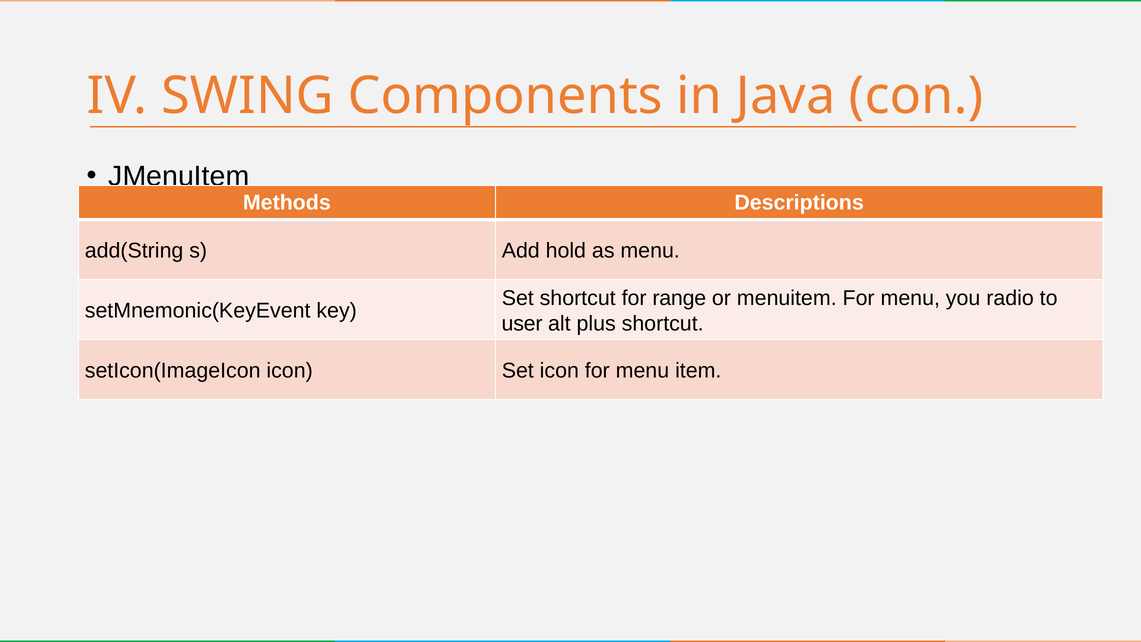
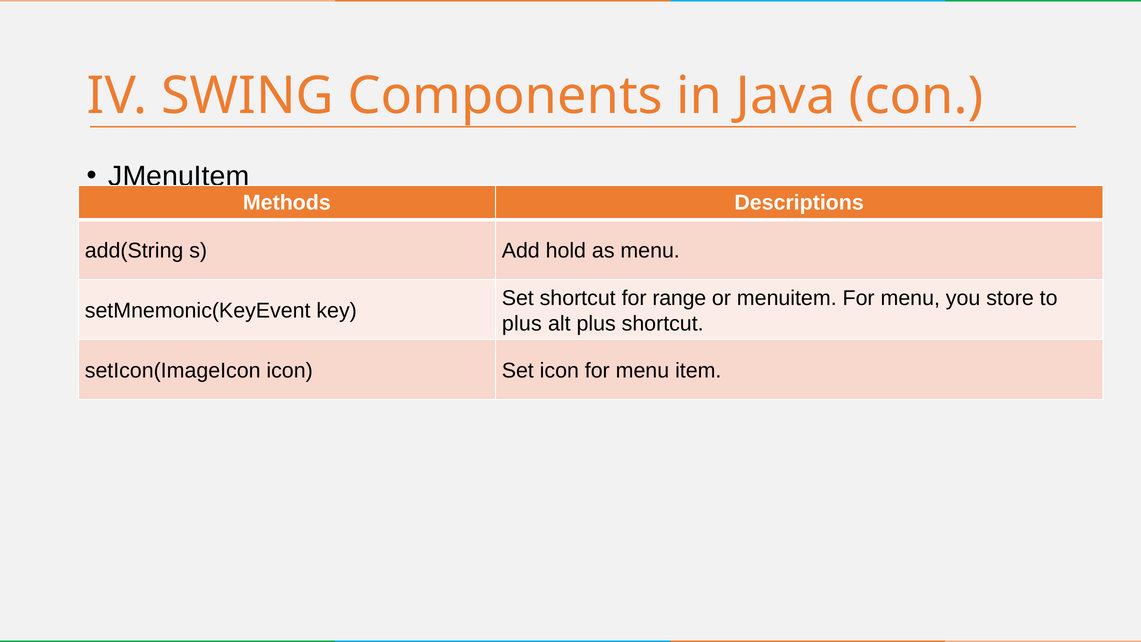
radio: radio -> store
user at (522, 323): user -> plus
